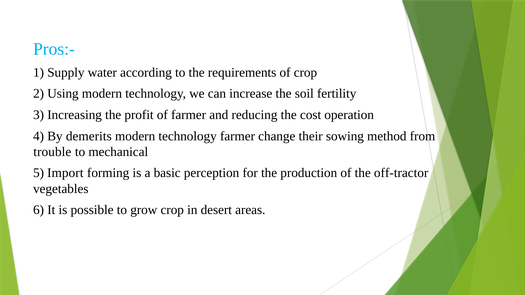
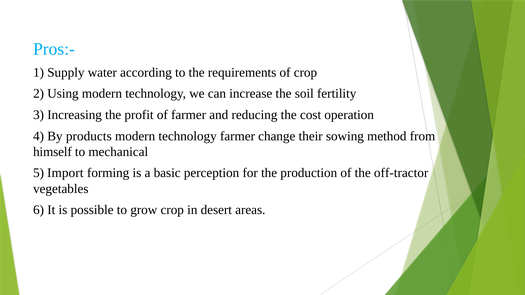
demerits: demerits -> products
trouble: trouble -> himself
